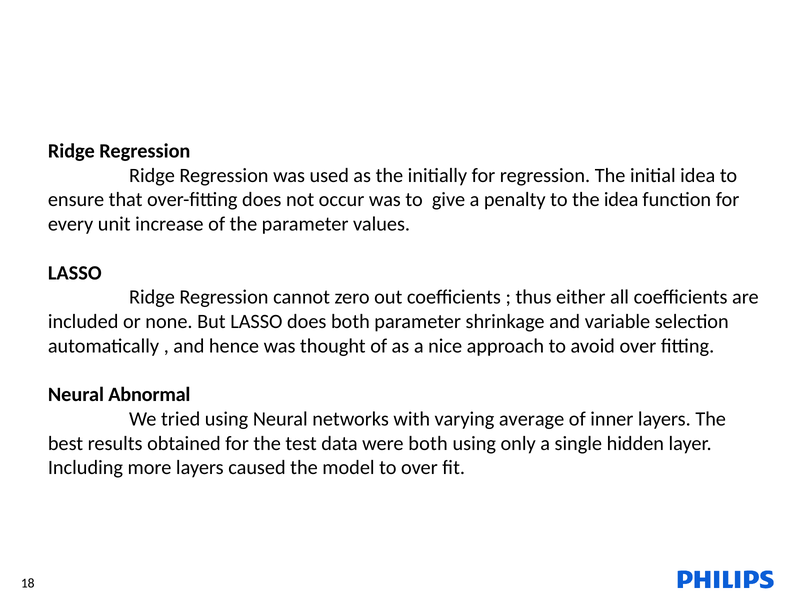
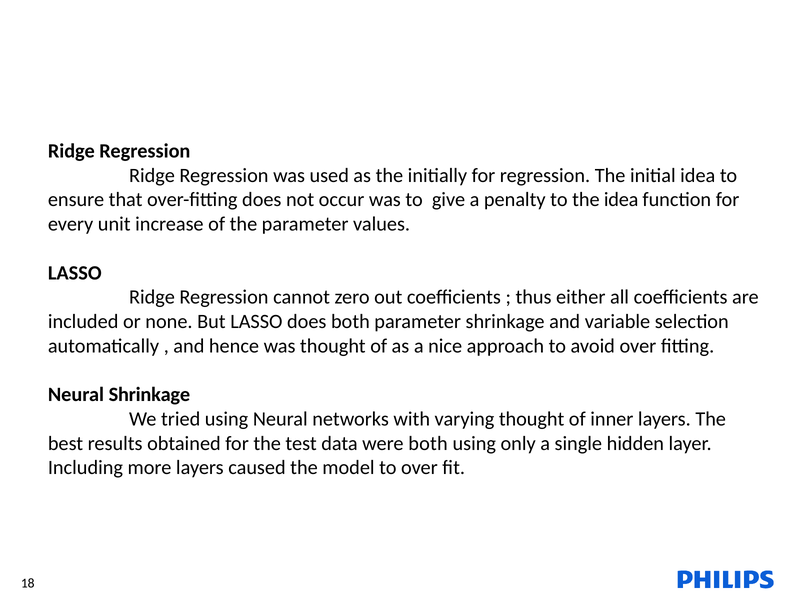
Neural Abnormal: Abnormal -> Shrinkage
varying average: average -> thought
